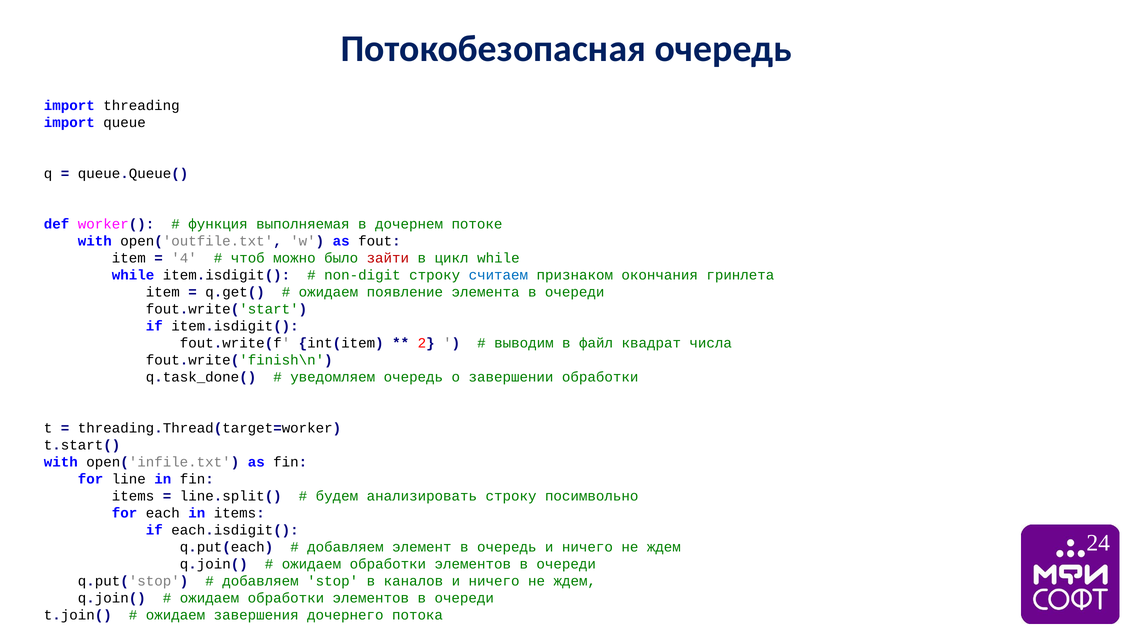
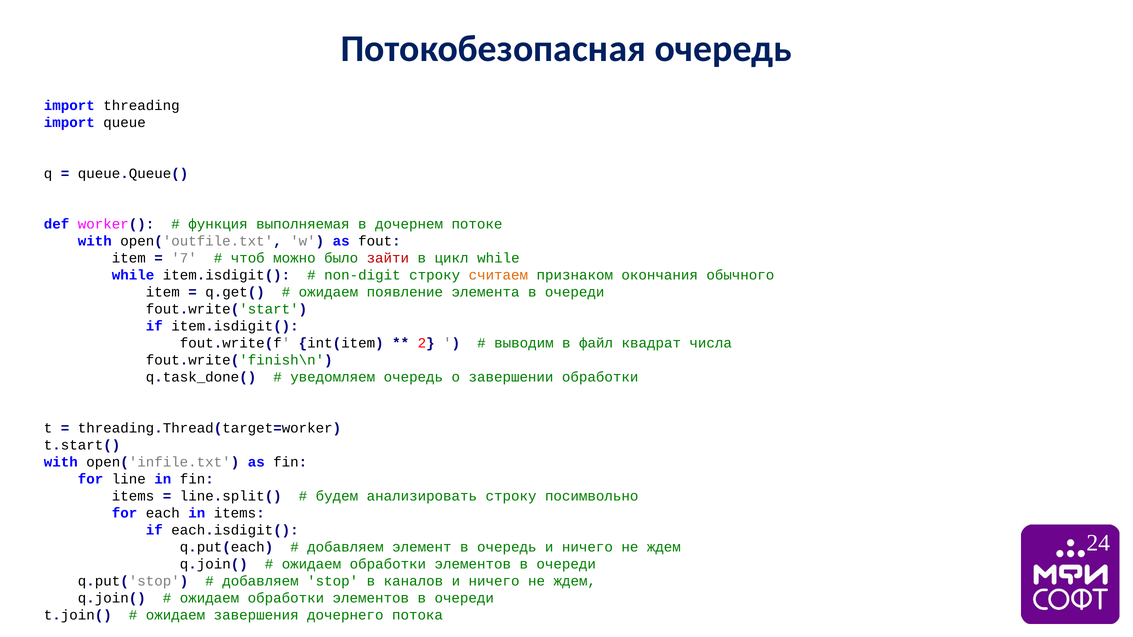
4: 4 -> 7
считаем colour: blue -> orange
гринлета: гринлета -> обычного
